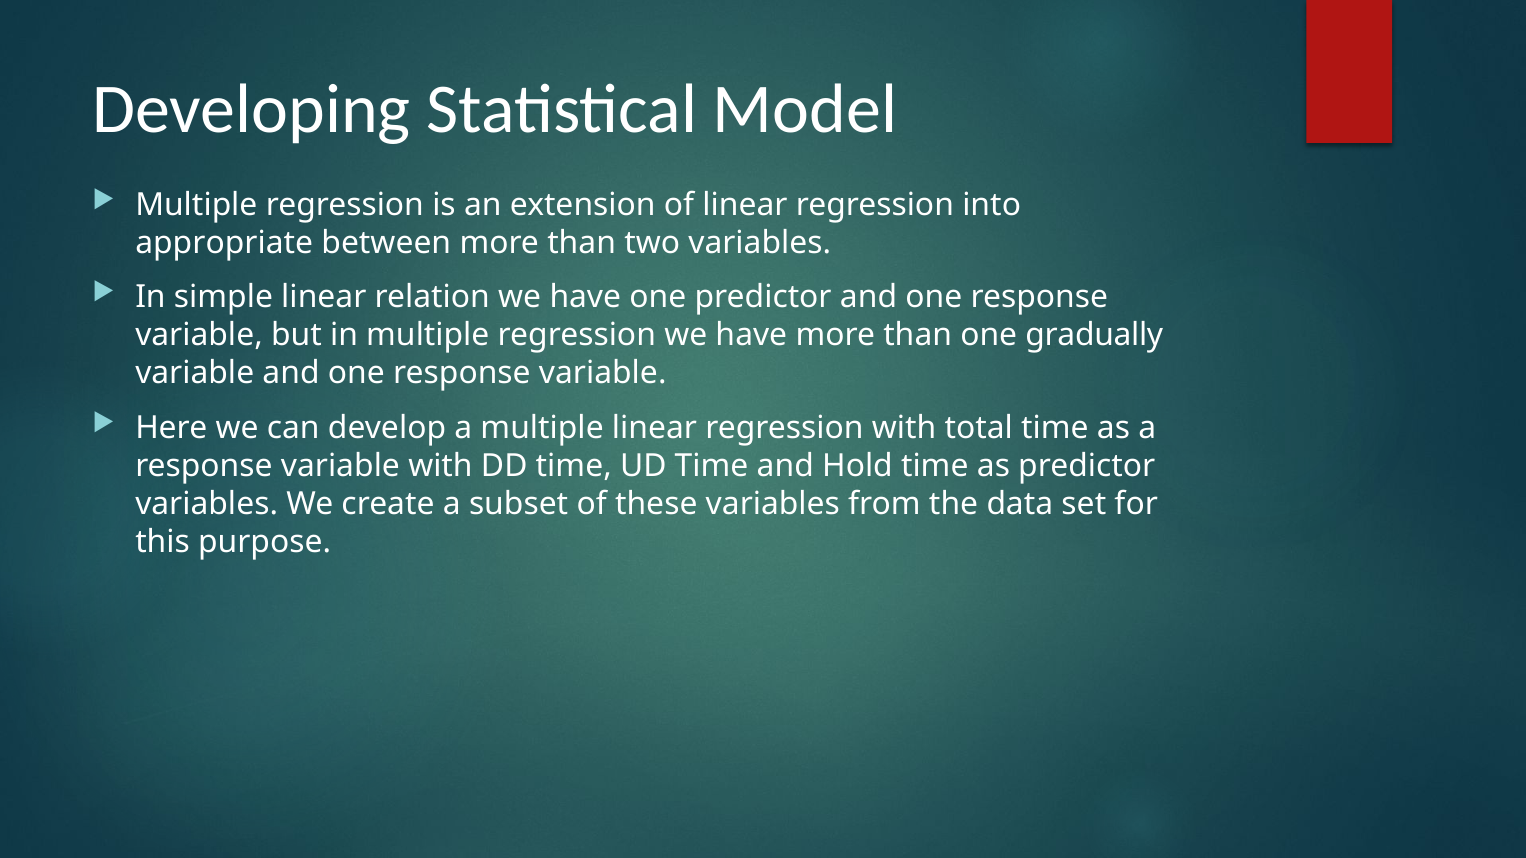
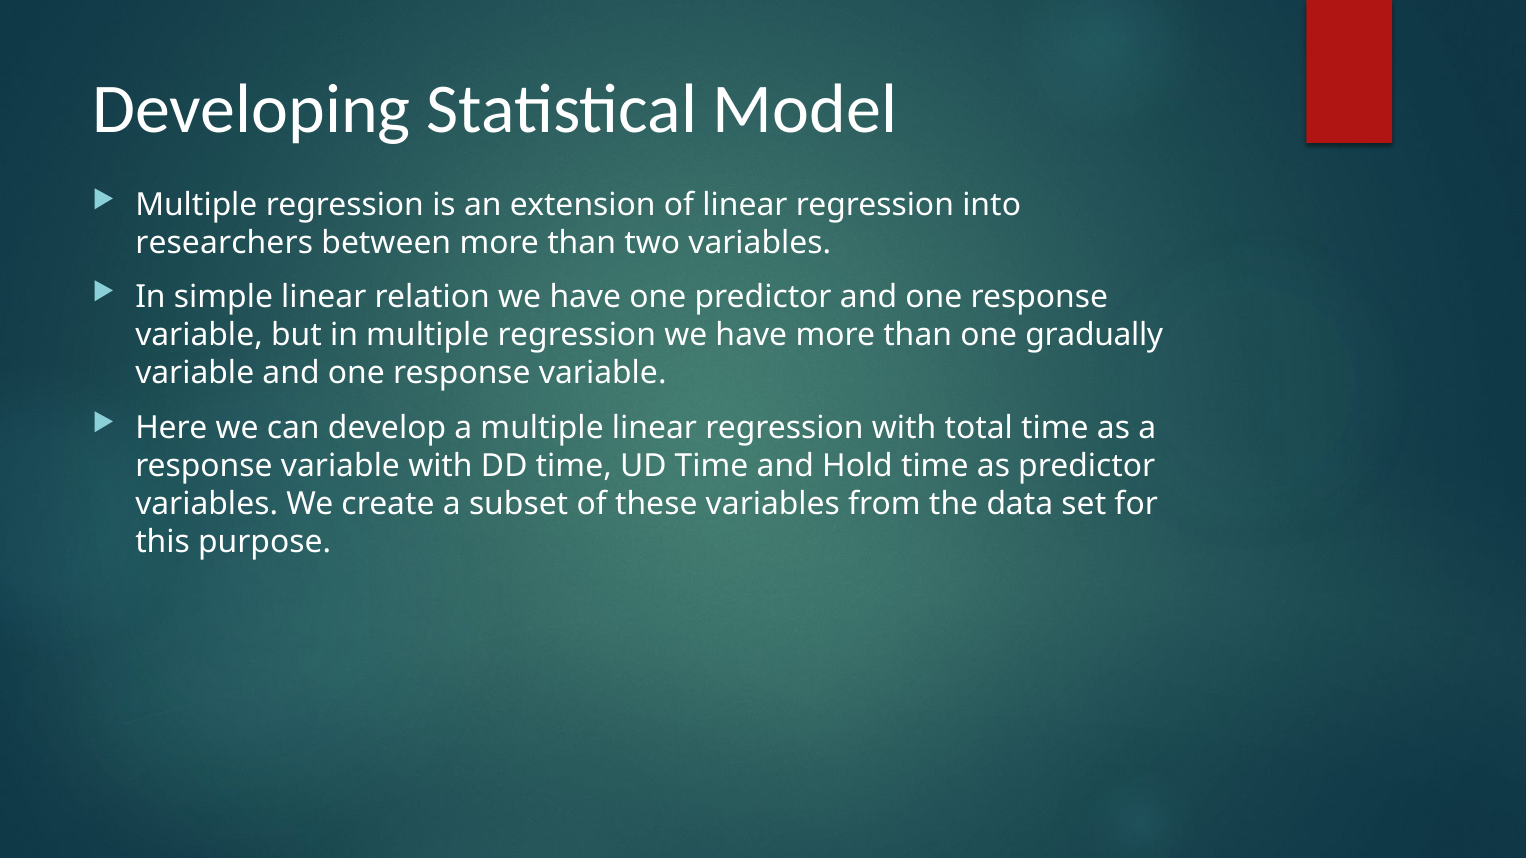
appropriate: appropriate -> researchers
